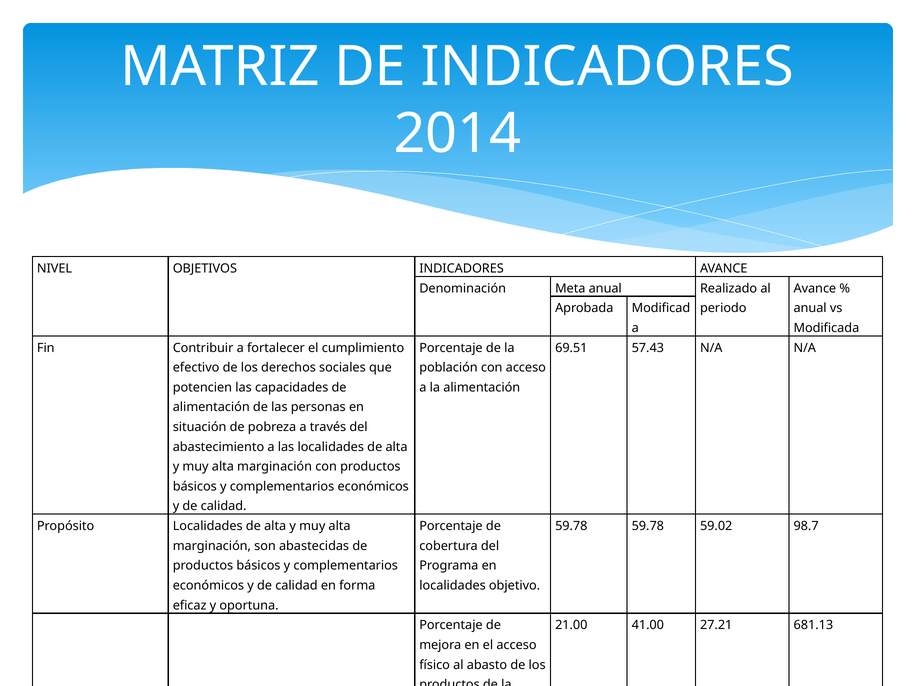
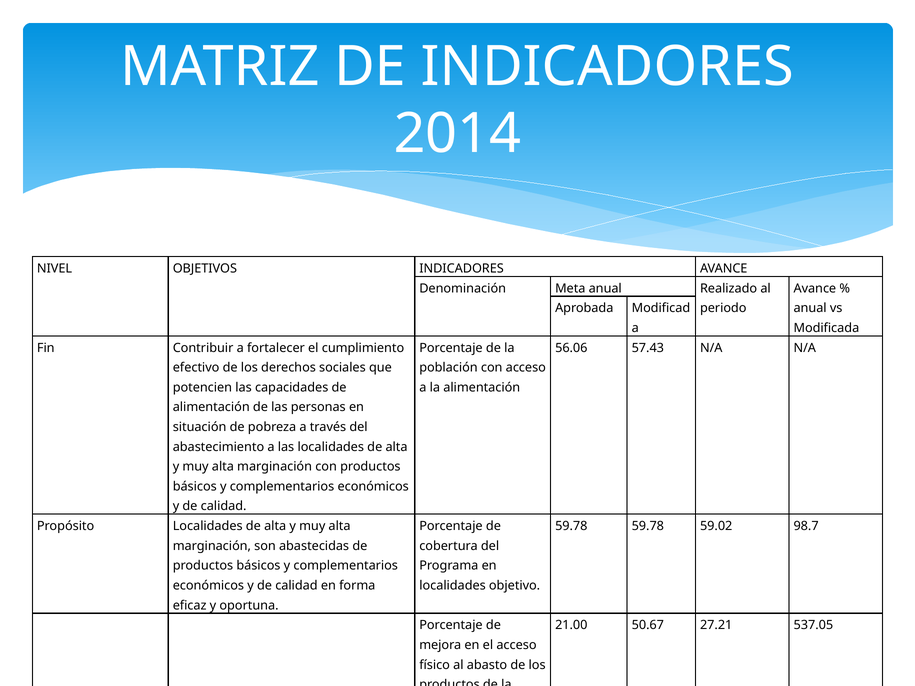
69.51: 69.51 -> 56.06
41.00: 41.00 -> 50.67
681.13: 681.13 -> 537.05
